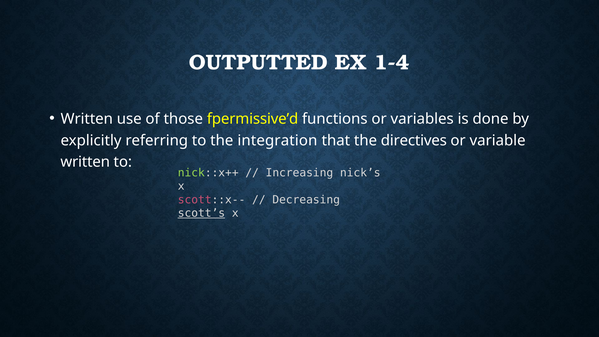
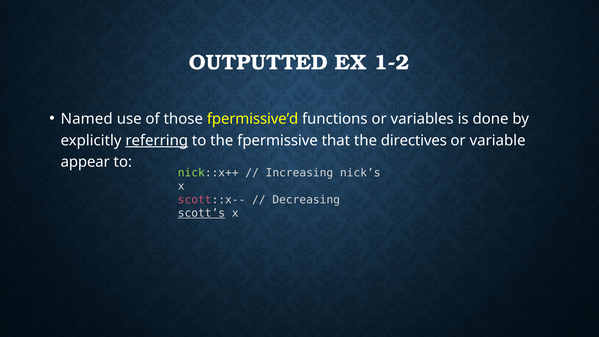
1-4: 1-4 -> 1-2
Written at (87, 119): Written -> Named
referring underline: none -> present
integration: integration -> fpermissive
written at (85, 162): written -> appear
